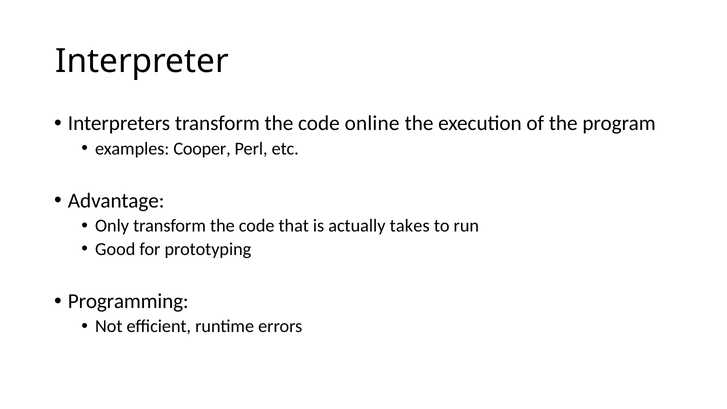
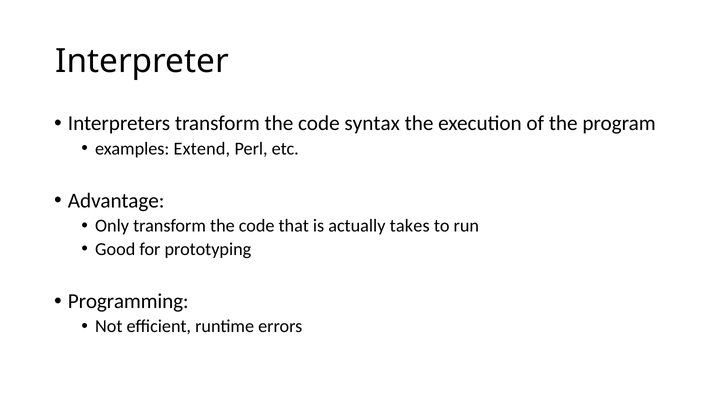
online: online -> syntax
Cooper: Cooper -> Extend
